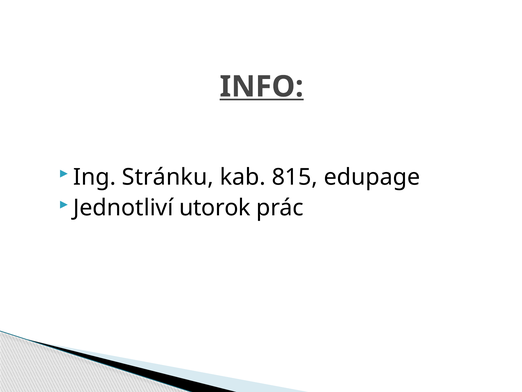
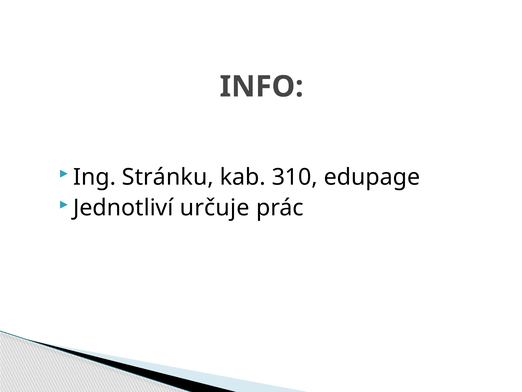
INFO underline: present -> none
815: 815 -> 310
utorok: utorok -> určuje
